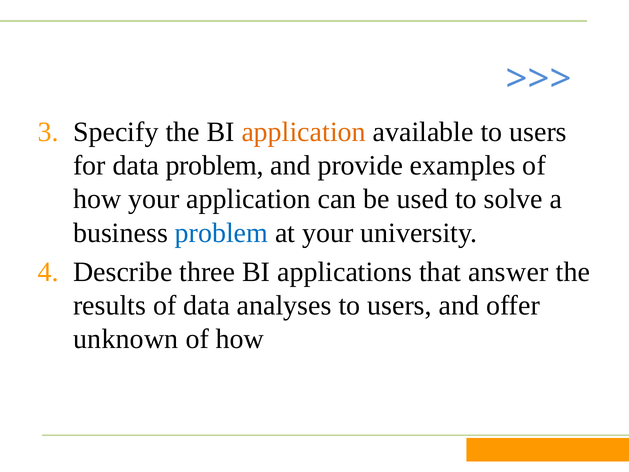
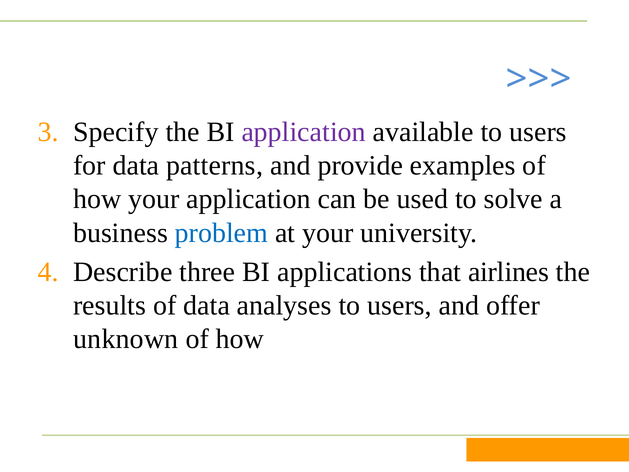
application at (304, 132) colour: orange -> purple
data problem: problem -> patterns
answer: answer -> airlines
